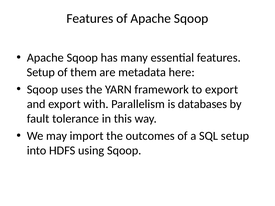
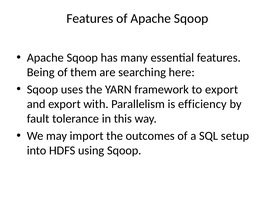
Setup at (41, 72): Setup -> Being
metadata: metadata -> searching
databases: databases -> efficiency
